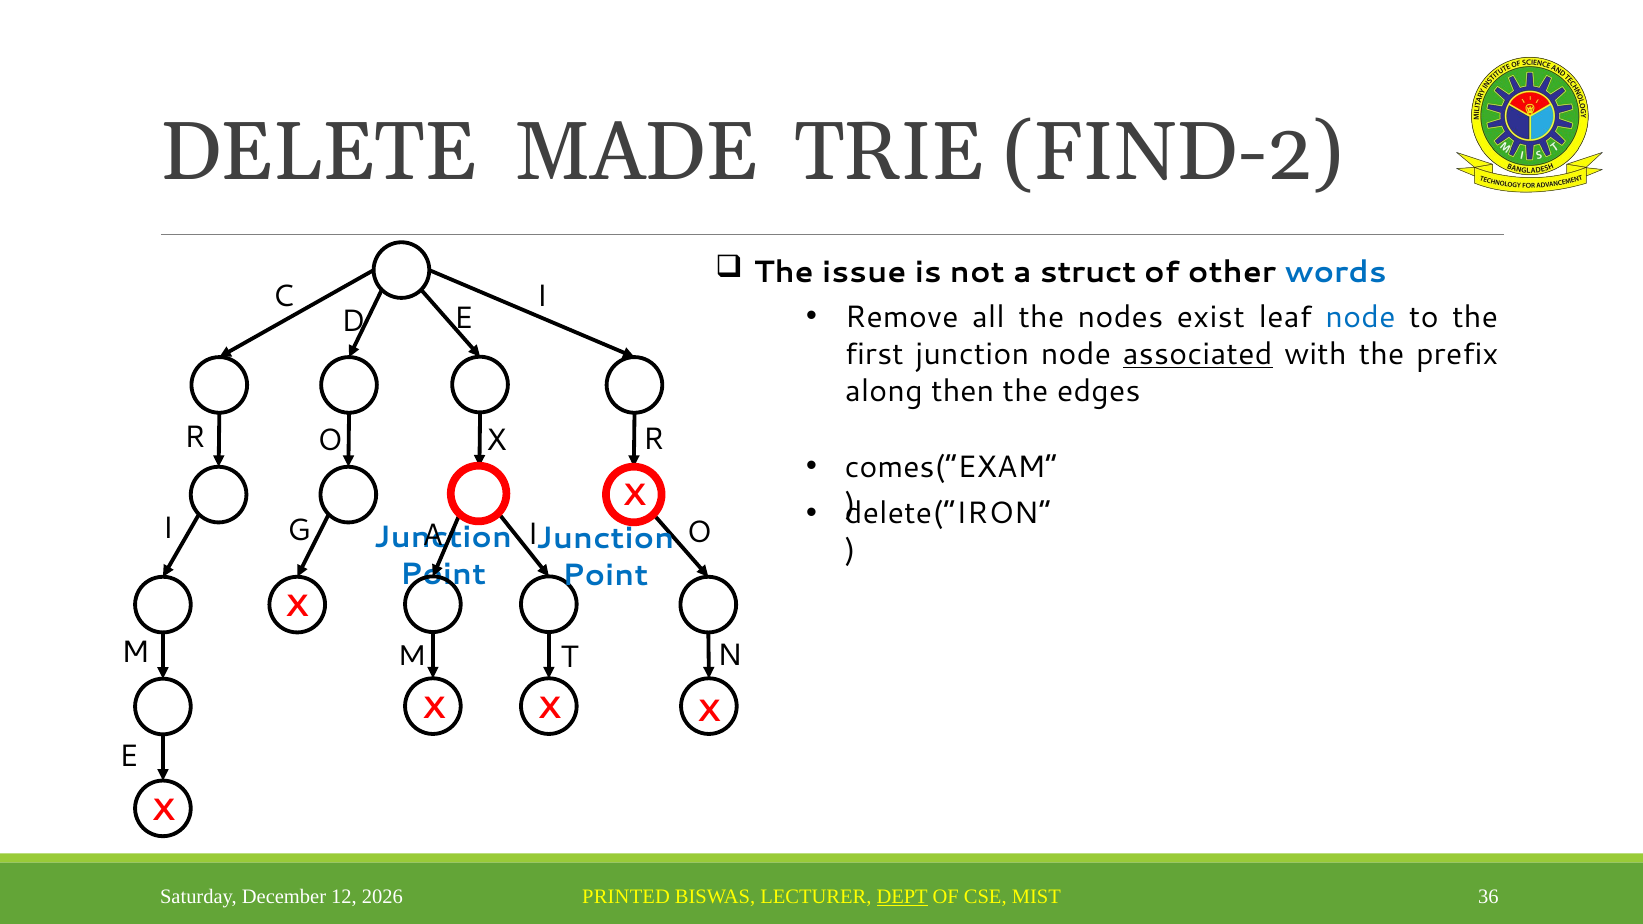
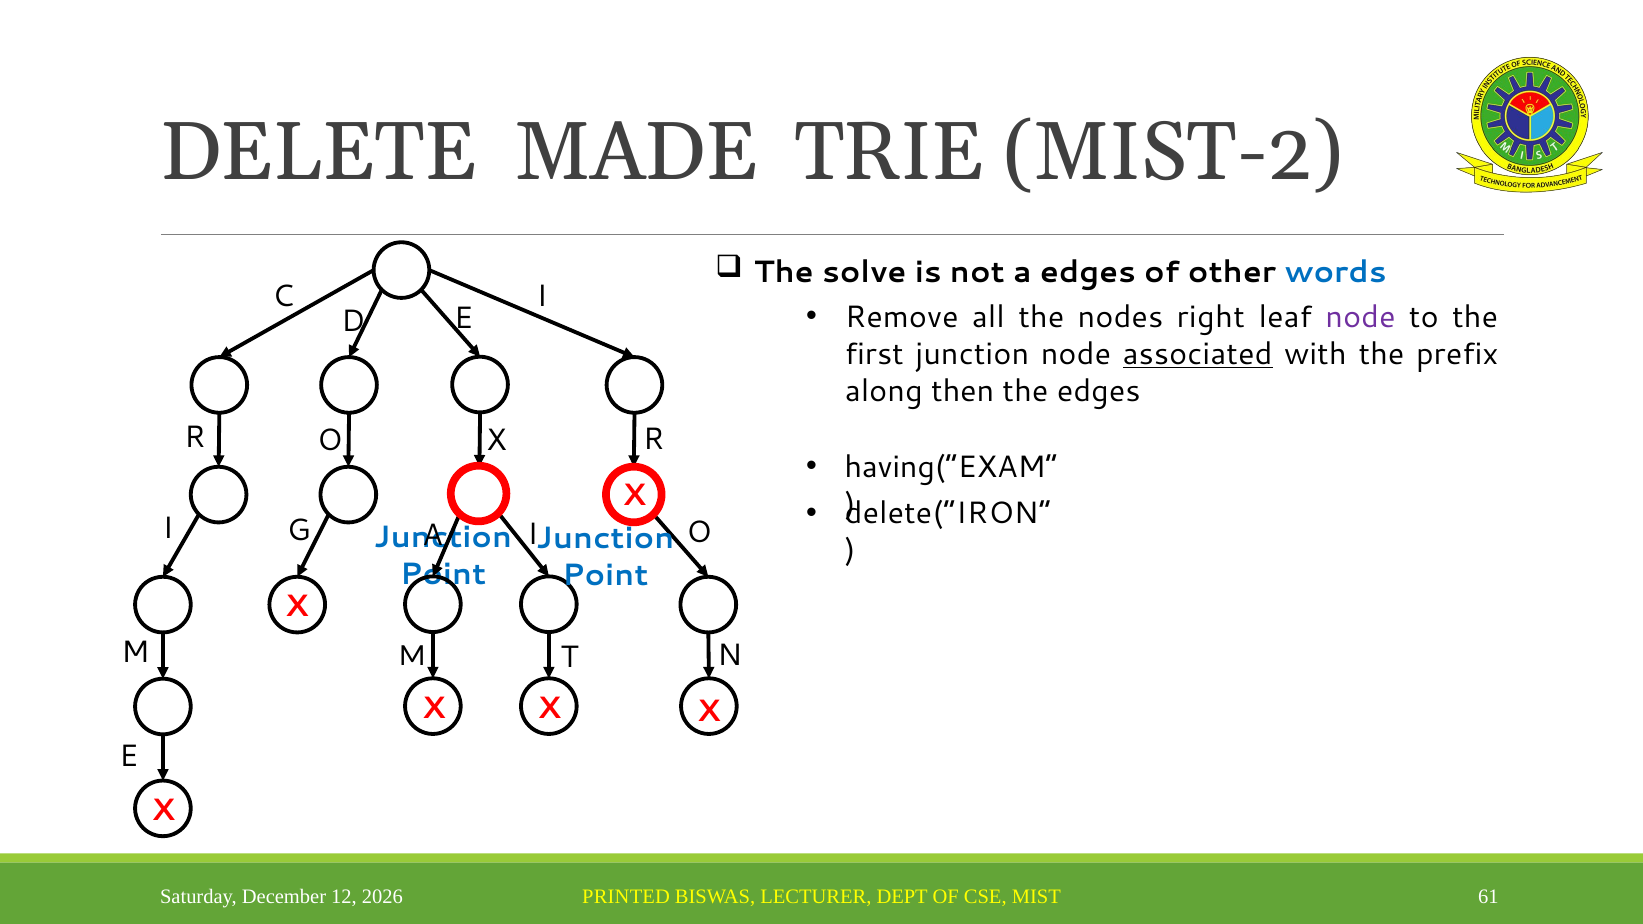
FIND-2: FIND-2 -> MIST-2
issue: issue -> solve
a struct: struct -> edges
exist: exist -> right
node at (1361, 317) colour: blue -> purple
comes(“EXAM: comes(“EXAM -> having(“EXAM
DEPT underline: present -> none
36: 36 -> 61
